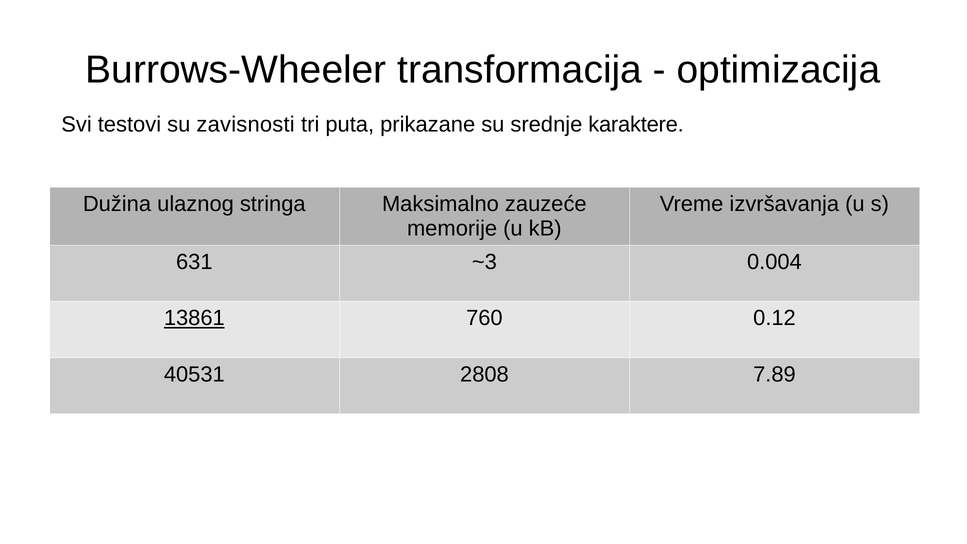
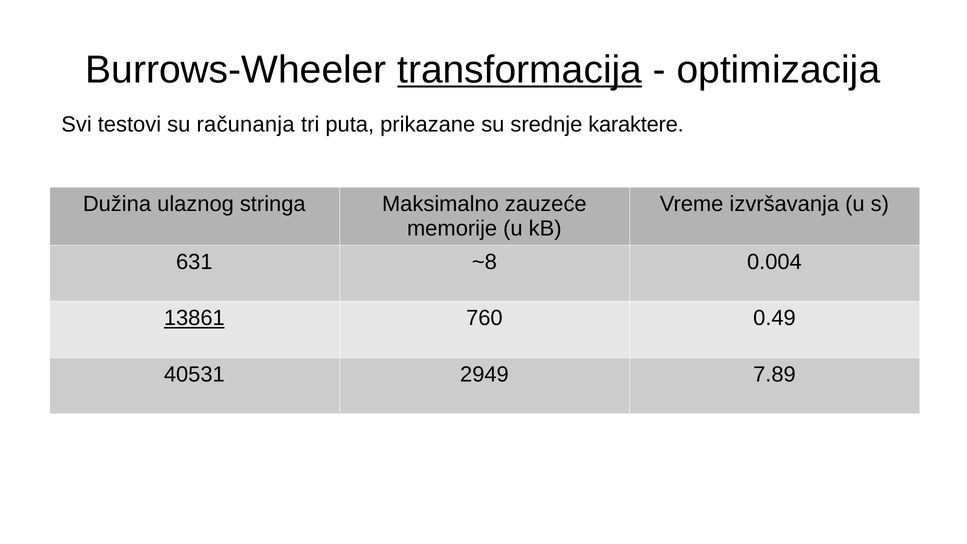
transformacija underline: none -> present
zavisnosti: zavisnosti -> računanja
~3: ~3 -> ~8
0.12: 0.12 -> 0.49
2808: 2808 -> 2949
